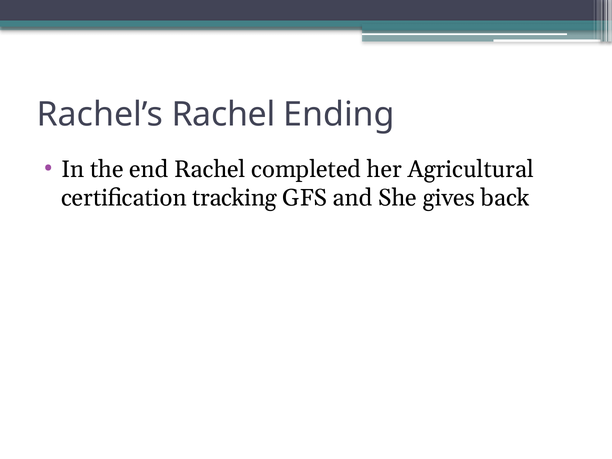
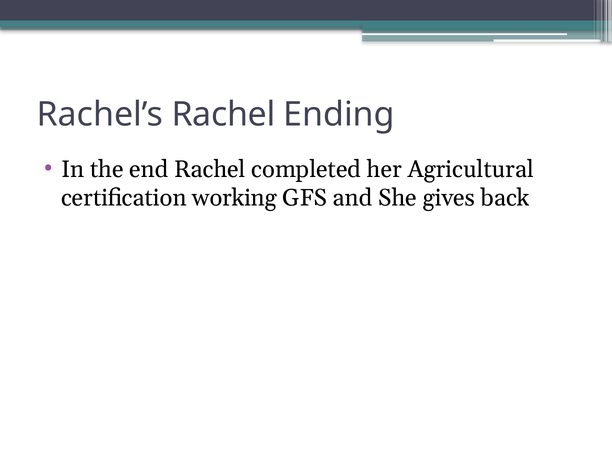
tracking: tracking -> working
